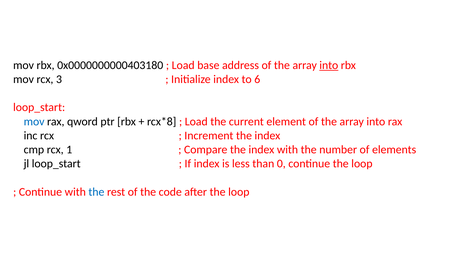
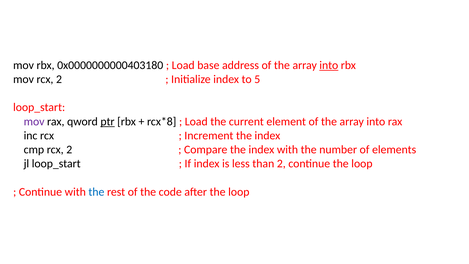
mov rcx 3: 3 -> 2
6: 6 -> 5
mov at (34, 121) colour: blue -> purple
ptr underline: none -> present
cmp rcx 1: 1 -> 2
than 0: 0 -> 2
